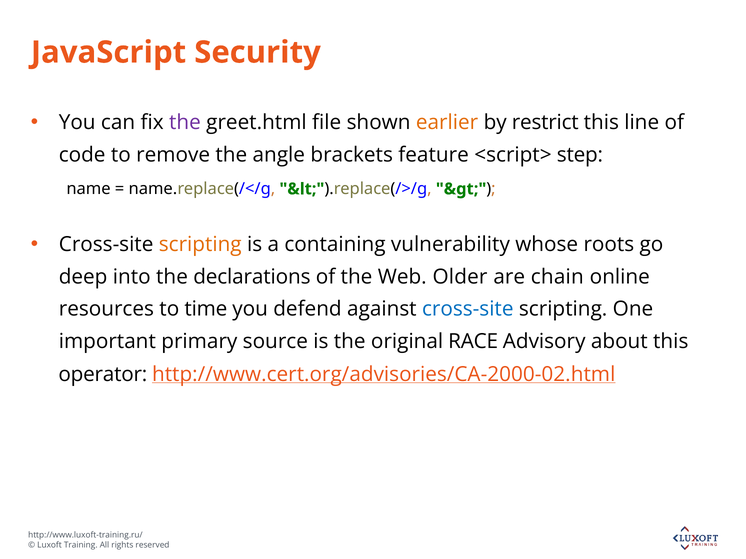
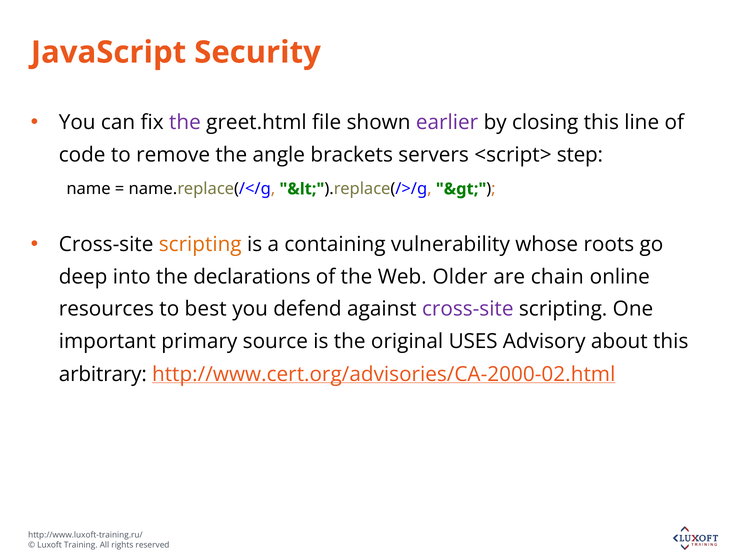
earlier colour: orange -> purple
restrict: restrict -> closing
feature: feature -> servers
time: time -> best
cross-site at (468, 309) colour: blue -> purple
RACE: RACE -> USES
operator: operator -> arbitrary
